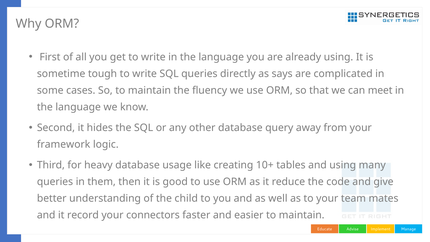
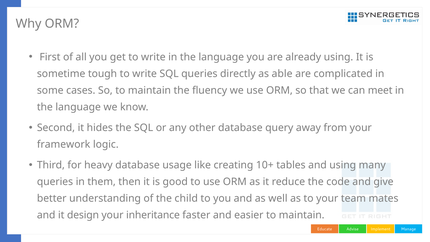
says: says -> able
record: record -> design
connectors: connectors -> inheritance
